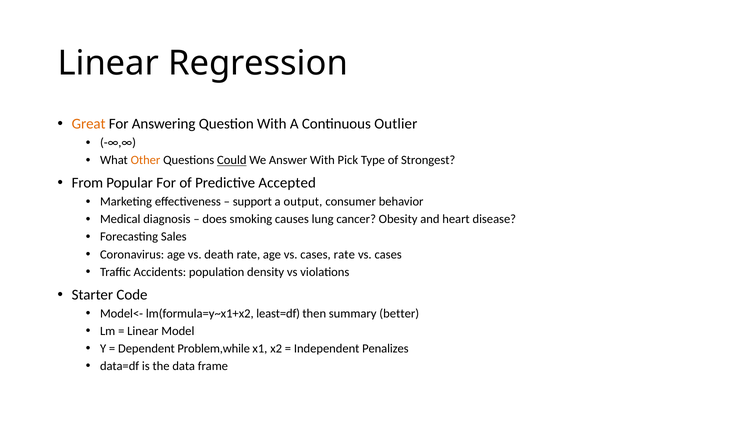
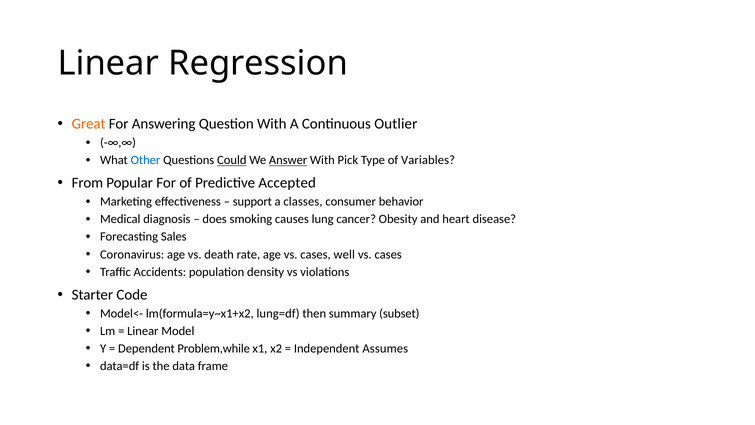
Other colour: orange -> blue
Answer underline: none -> present
Strongest: Strongest -> Variables
output: output -> classes
cases rate: rate -> well
least=df: least=df -> lung=df
better: better -> subset
Penalizes: Penalizes -> Assumes
